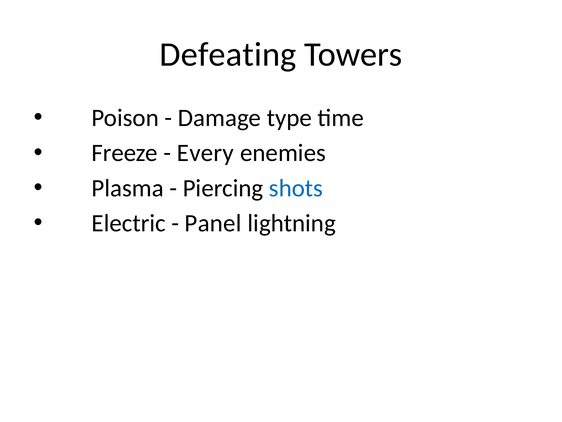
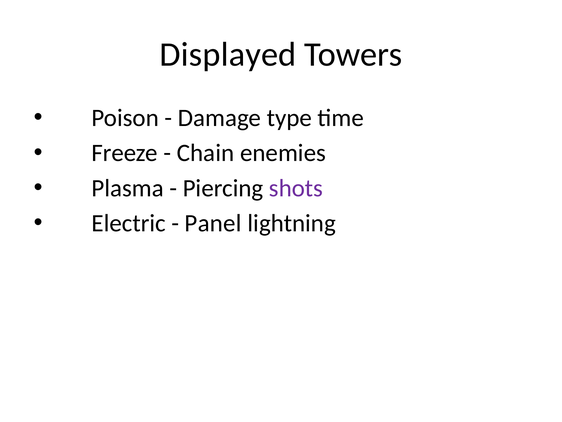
Defeating: Defeating -> Displayed
Every: Every -> Chain
shots colour: blue -> purple
